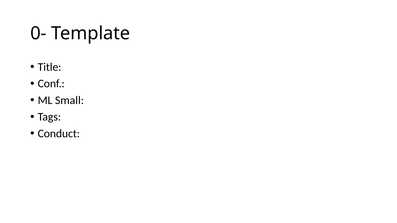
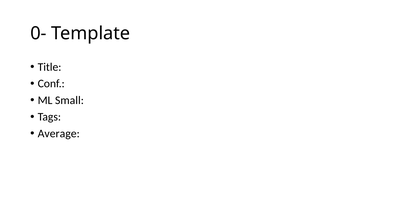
Conduct: Conduct -> Average
